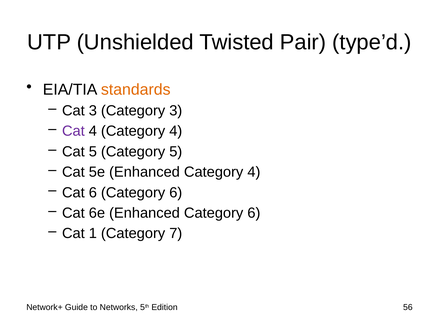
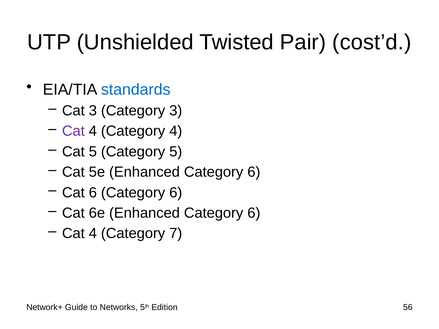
type’d: type’d -> cost’d
standards colour: orange -> blue
5e Enhanced Category 4: 4 -> 6
1 at (93, 234): 1 -> 4
